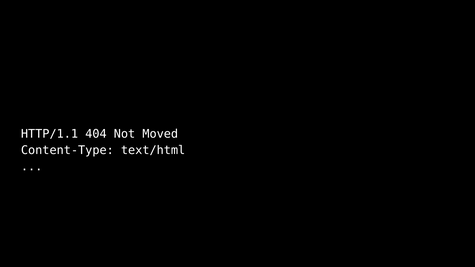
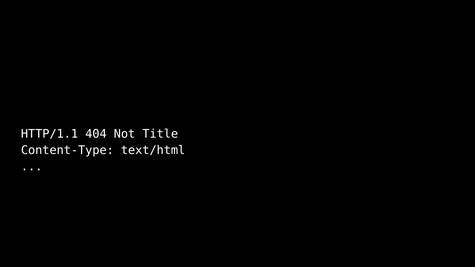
Moved: Moved -> Title
